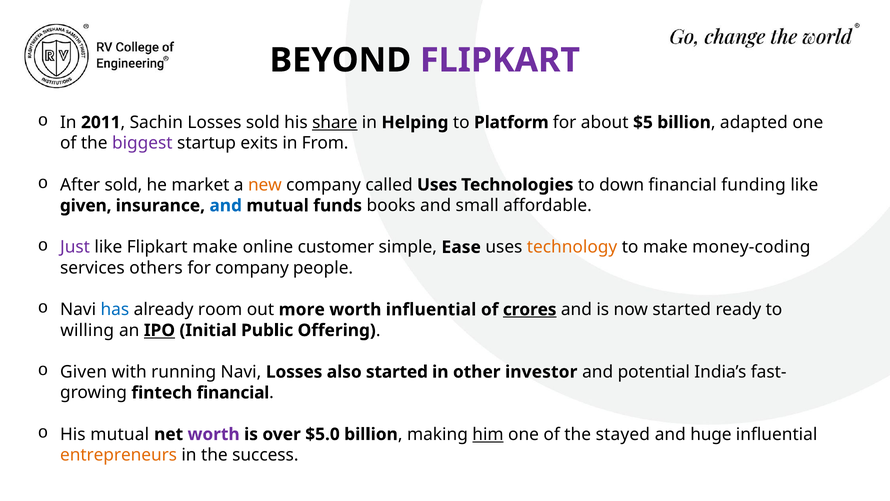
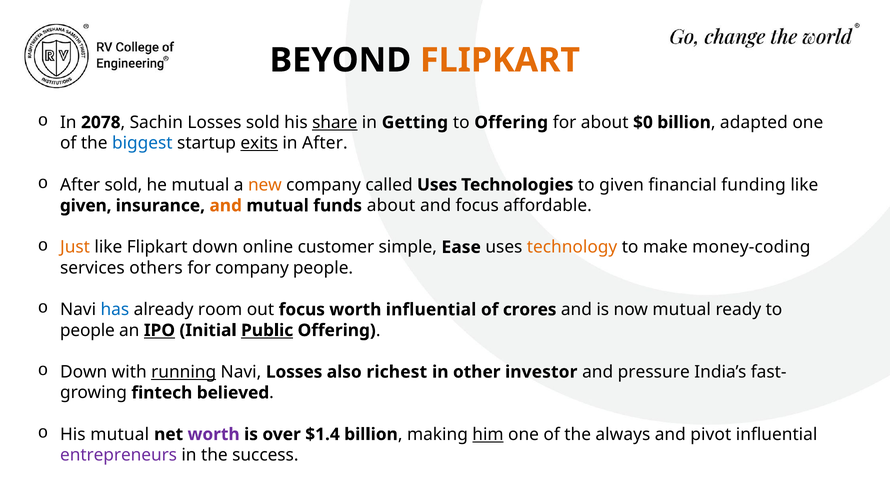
FLIPKART at (500, 60) colour: purple -> orange
2011: 2011 -> 2078
Helping: Helping -> Getting
to Platform: Platform -> Offering
$5: $5 -> $0
biggest colour: purple -> blue
exits underline: none -> present
in From: From -> After
he market: market -> mutual
to down: down -> given
and at (226, 205) colour: blue -> orange
funds books: books -> about
and small: small -> focus
Just colour: purple -> orange
Flipkart make: make -> down
out more: more -> focus
crores underline: present -> none
now started: started -> mutual
willing at (87, 330): willing -> people
Public underline: none -> present
Given at (84, 372): Given -> Down
running underline: none -> present
also started: started -> richest
potential: potential -> pressure
fintech financial: financial -> believed
$5.0: $5.0 -> $1.4
stayed: stayed -> always
huge: huge -> pivot
entrepreneurs colour: orange -> purple
